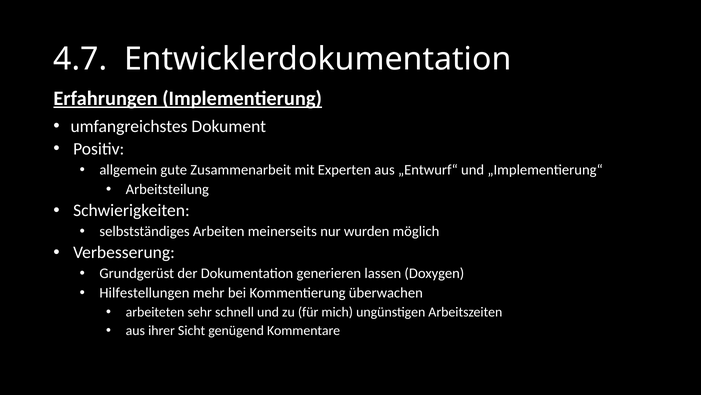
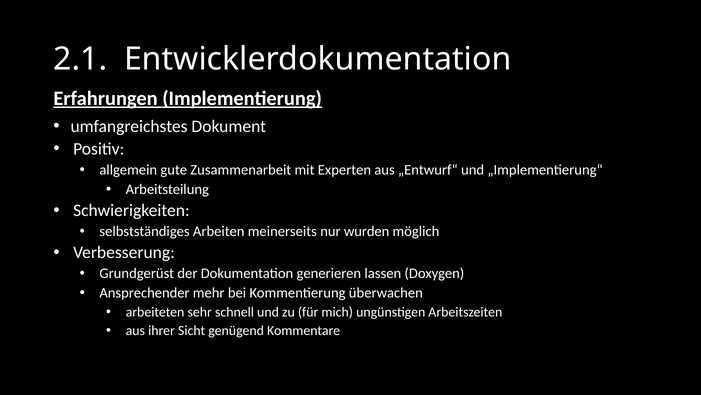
4.7: 4.7 -> 2.1
Hilfestellungen: Hilfestellungen -> Ansprechender
